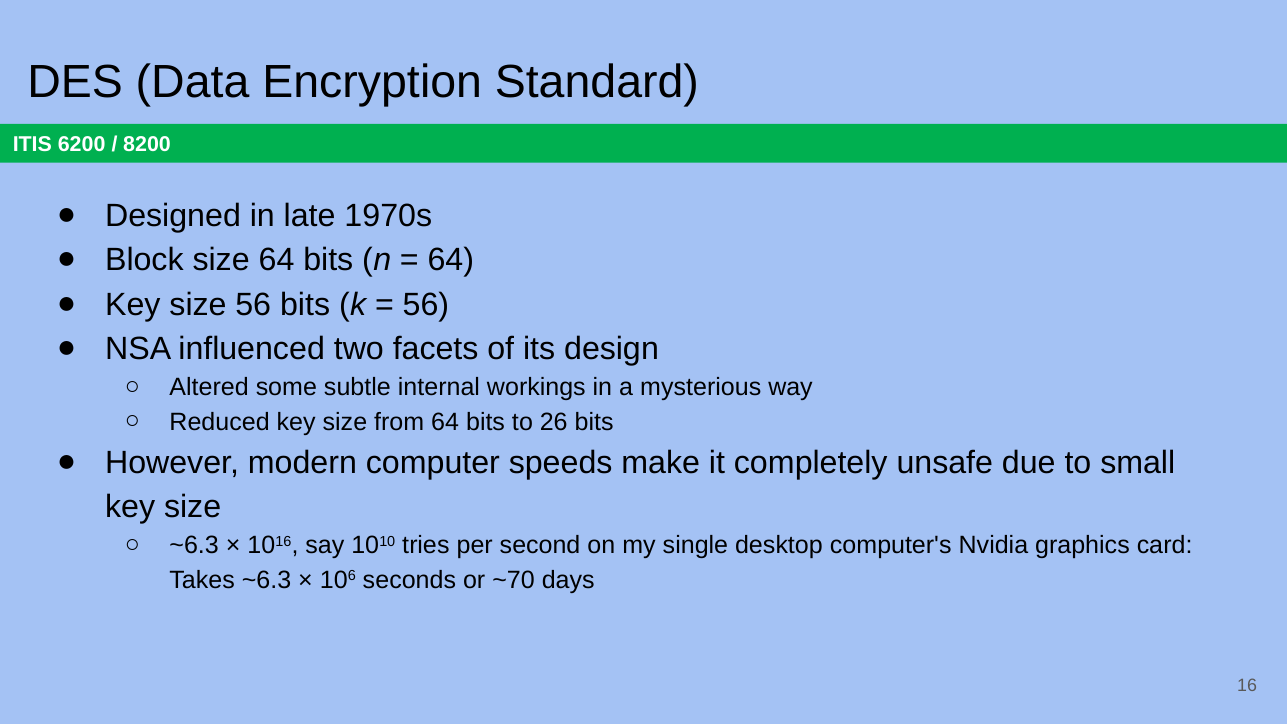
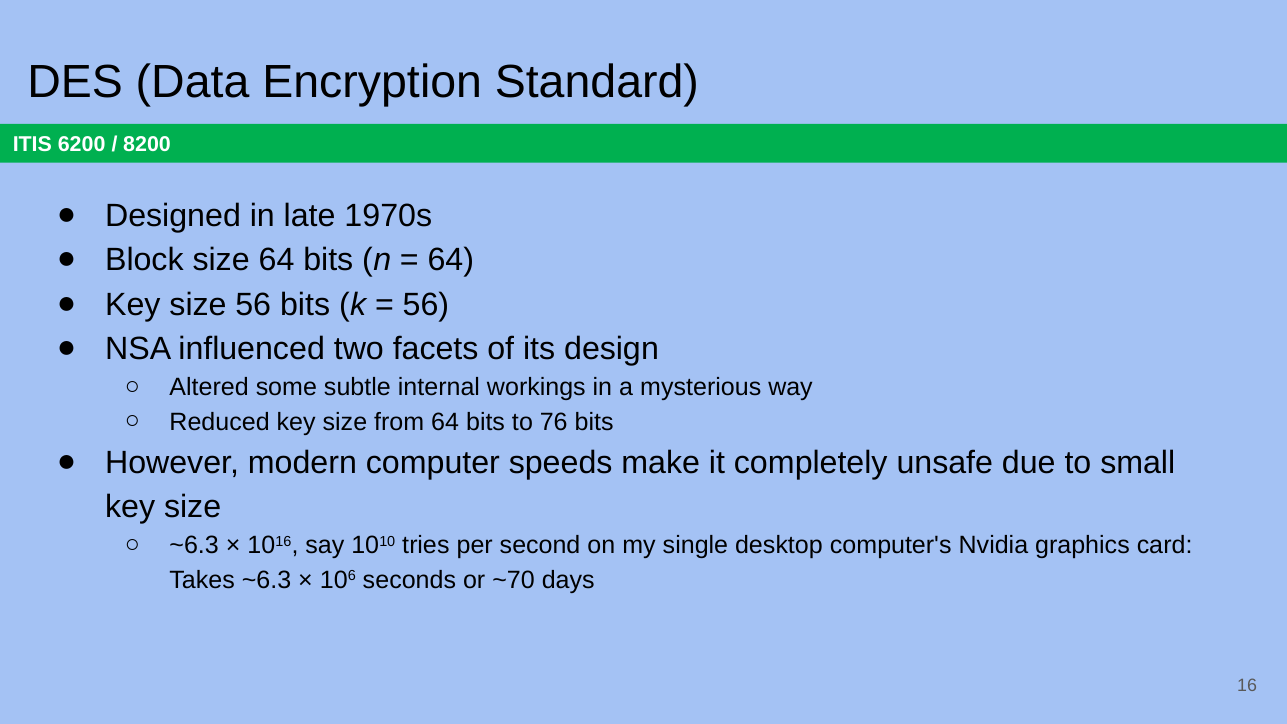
26: 26 -> 76
